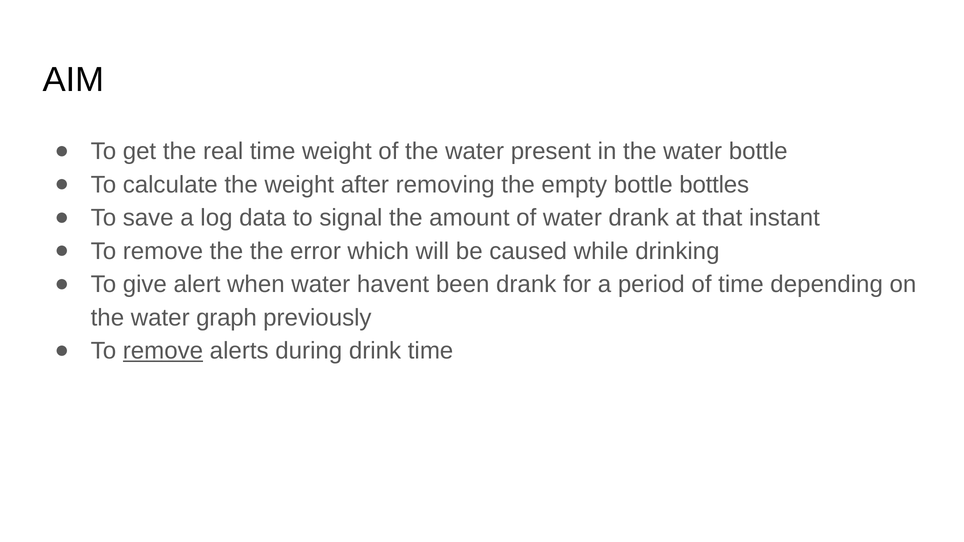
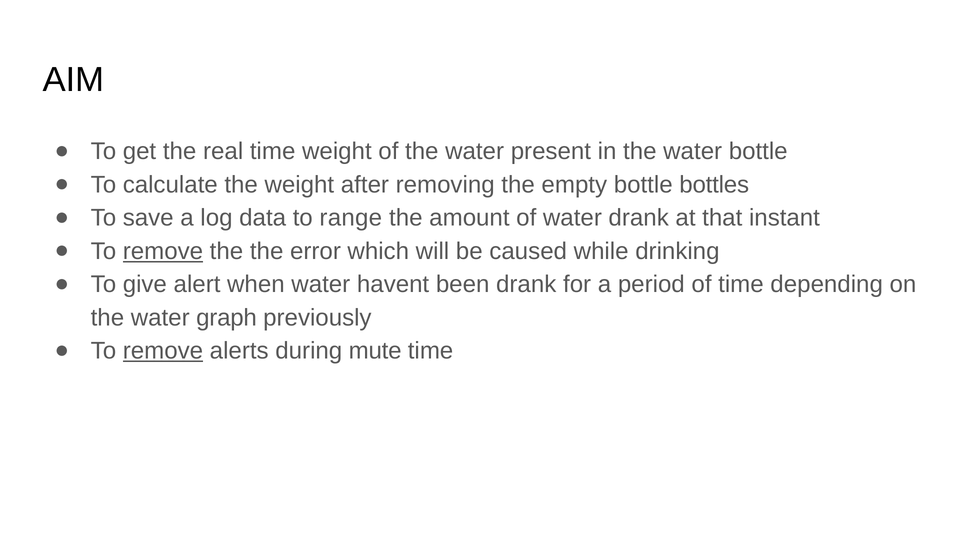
signal: signal -> range
remove at (163, 251) underline: none -> present
drink: drink -> mute
